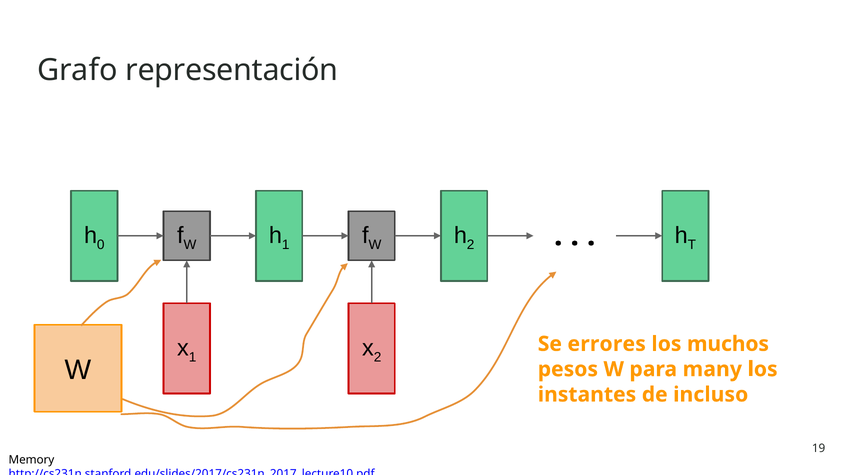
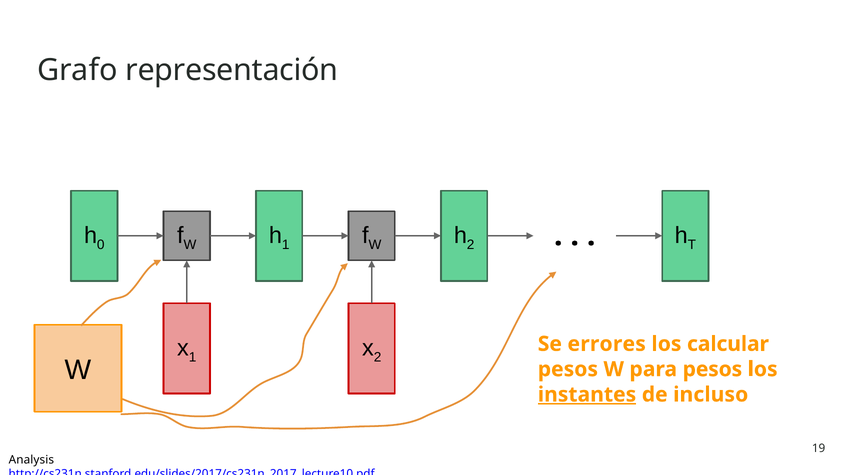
muchos: muchos -> calcular
para many: many -> pesos
instantes underline: none -> present
Memory: Memory -> Analysis
